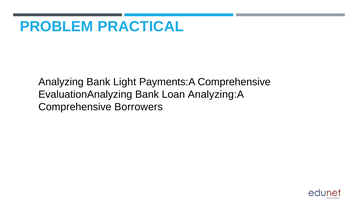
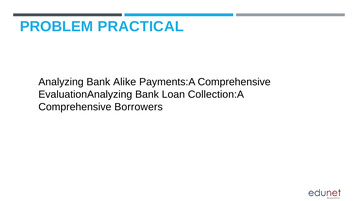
Light: Light -> Alike
Analyzing:A: Analyzing:A -> Collection:A
